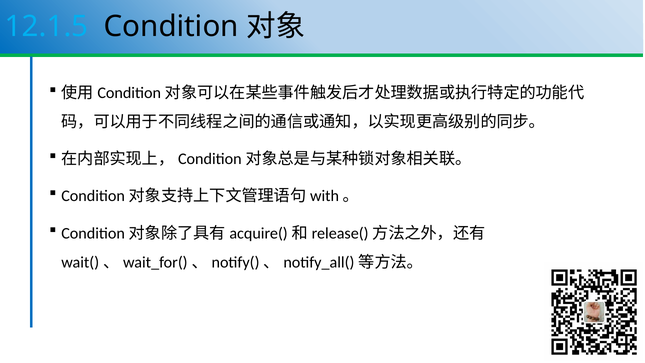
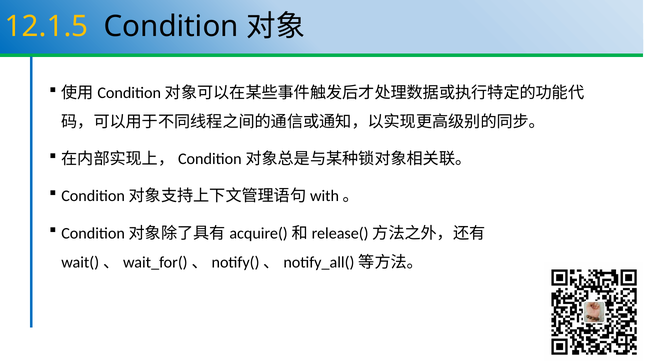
12.1.5 colour: light blue -> yellow
